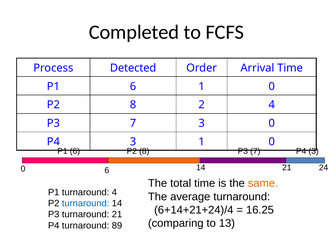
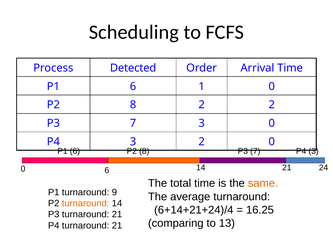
Completed: Completed -> Scheduling
2 4: 4 -> 2
3 1: 1 -> 2
turnaround 4: 4 -> 9
turnaround at (86, 204) colour: blue -> orange
P4 turnaround 89: 89 -> 21
